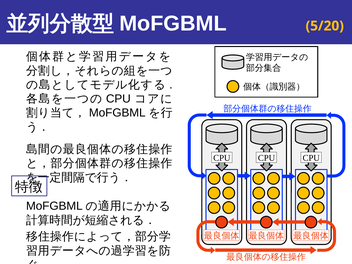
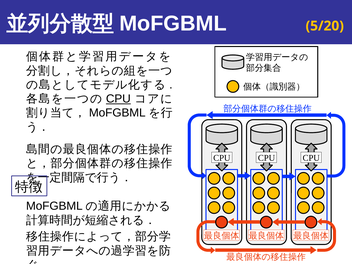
CPU at (118, 99) underline: none -> present
